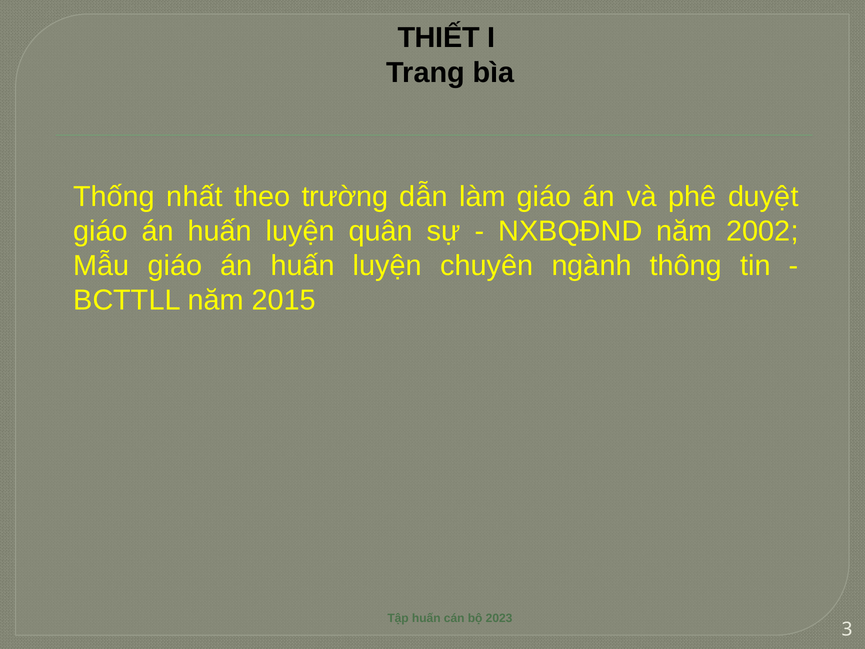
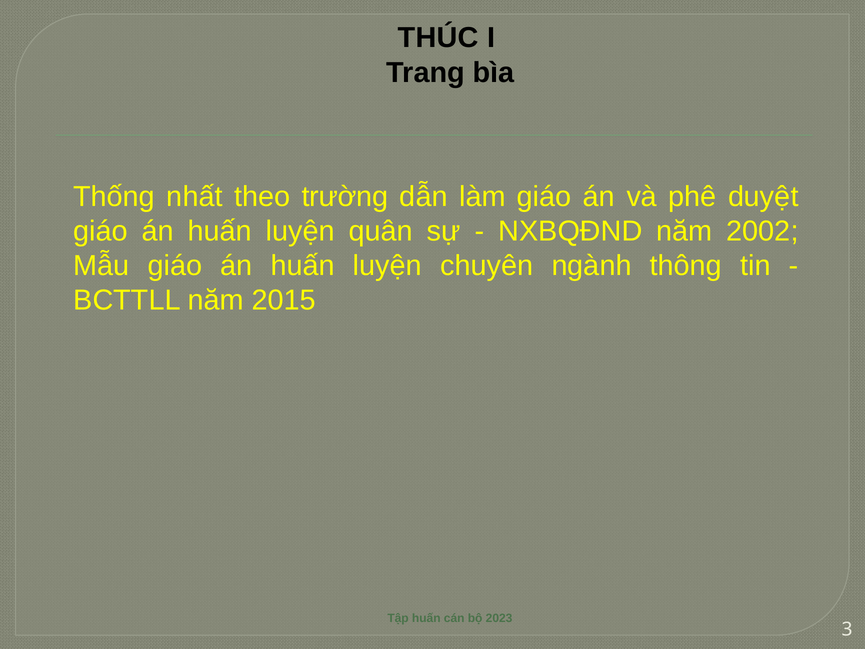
THIẾT: THIẾT -> THÚC
